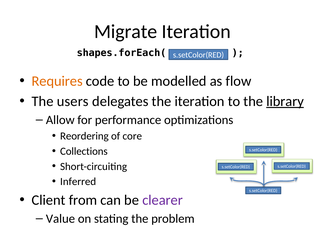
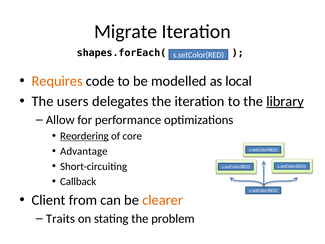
flow: flow -> local
Reordering underline: none -> present
Collections: Collections -> Advantage
Inferred: Inferred -> Callback
clearer colour: purple -> orange
Value: Value -> Traits
